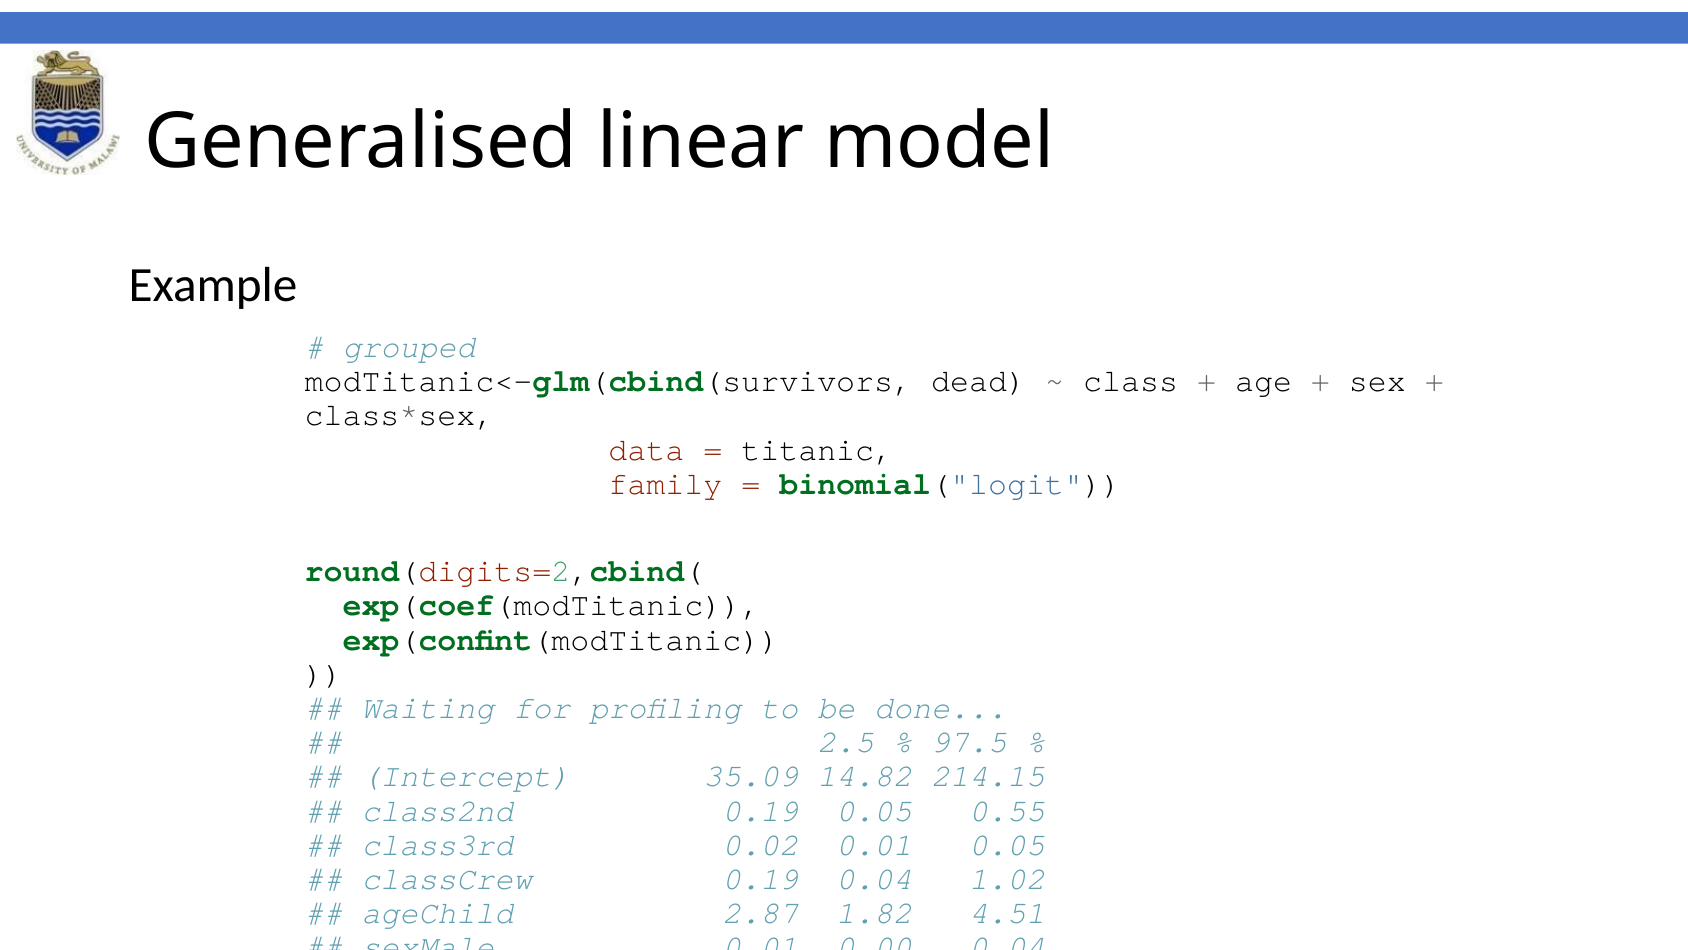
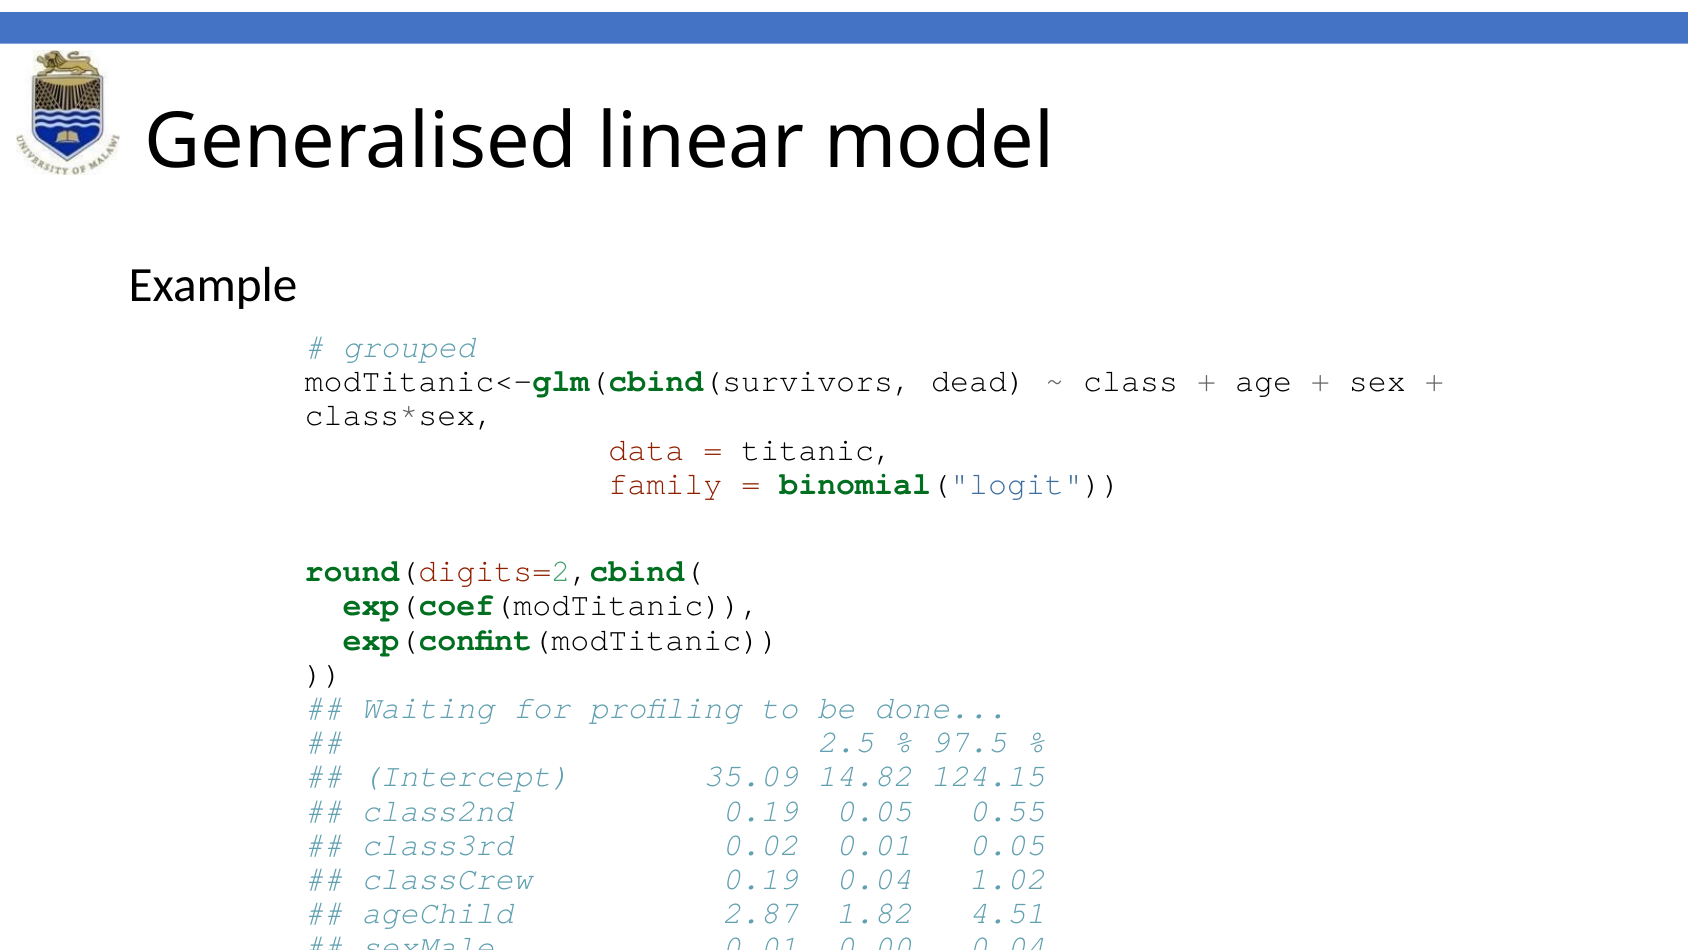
214.15: 214.15 -> 124.15
